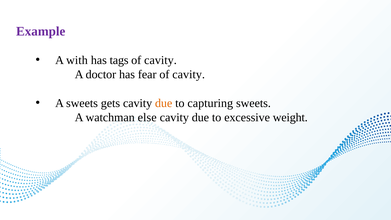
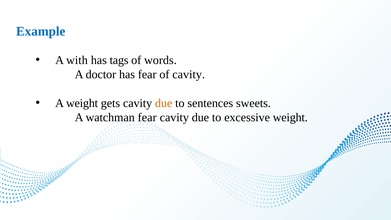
Example colour: purple -> blue
cavity at (160, 60): cavity -> words
A sweets: sweets -> weight
capturing: capturing -> sentences
watchman else: else -> fear
